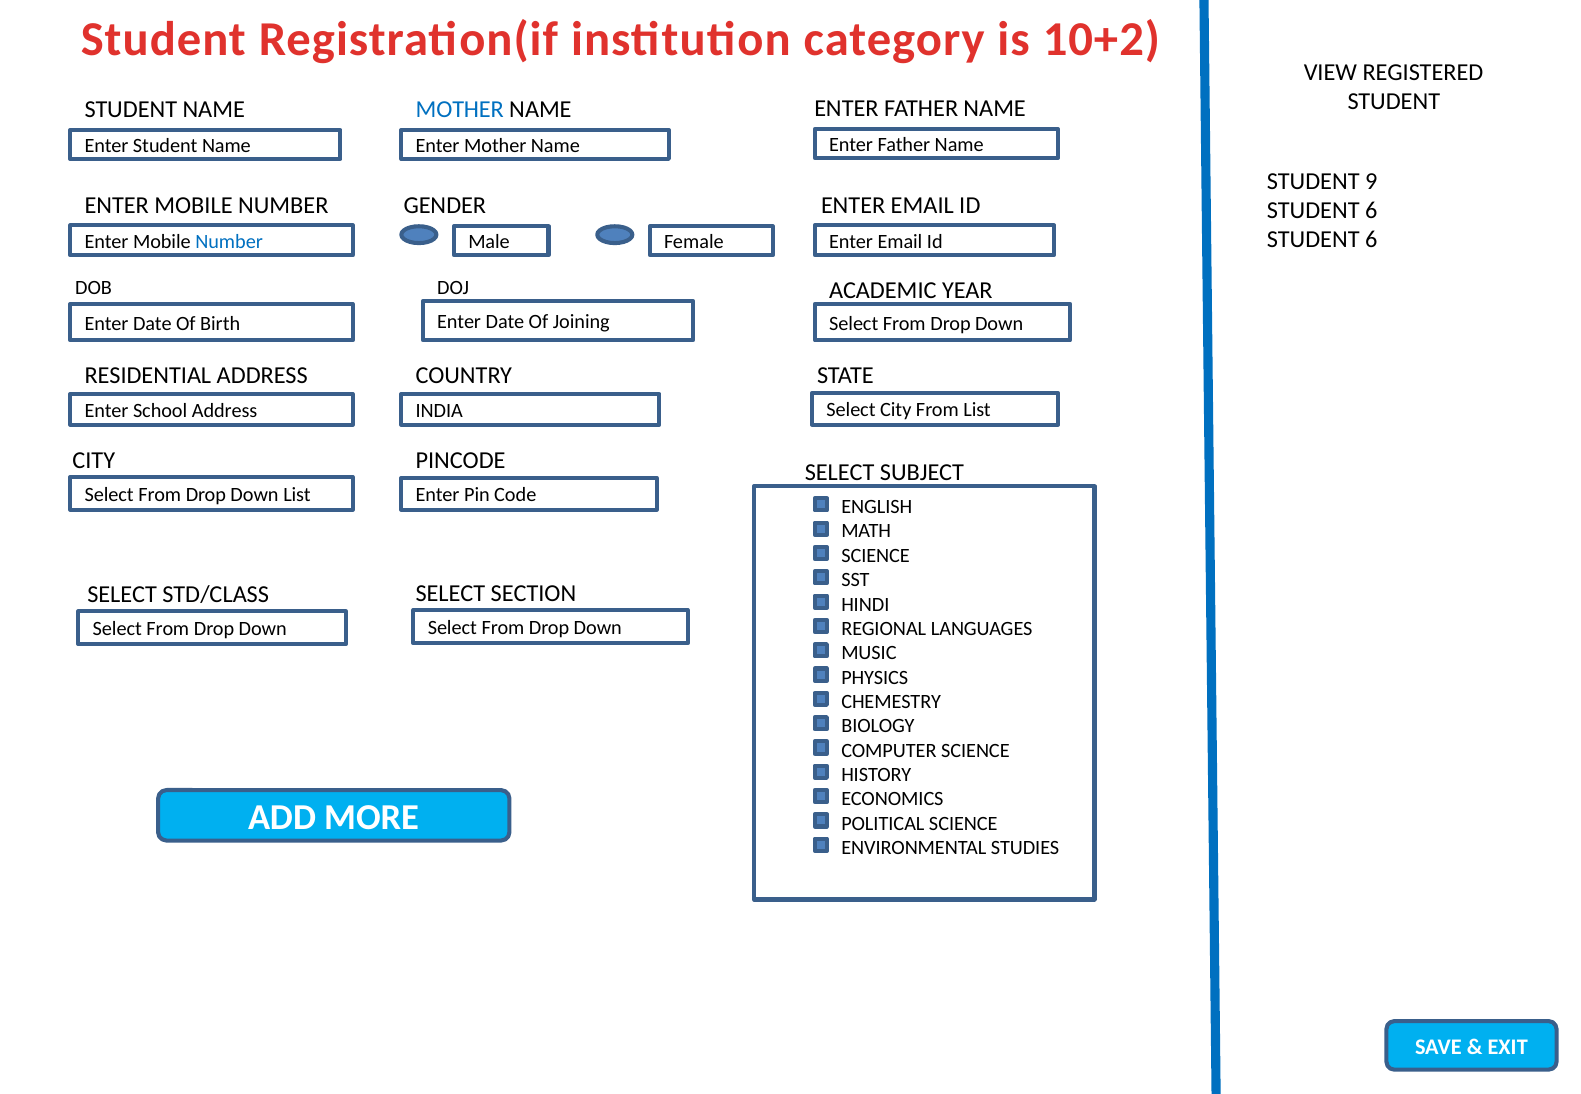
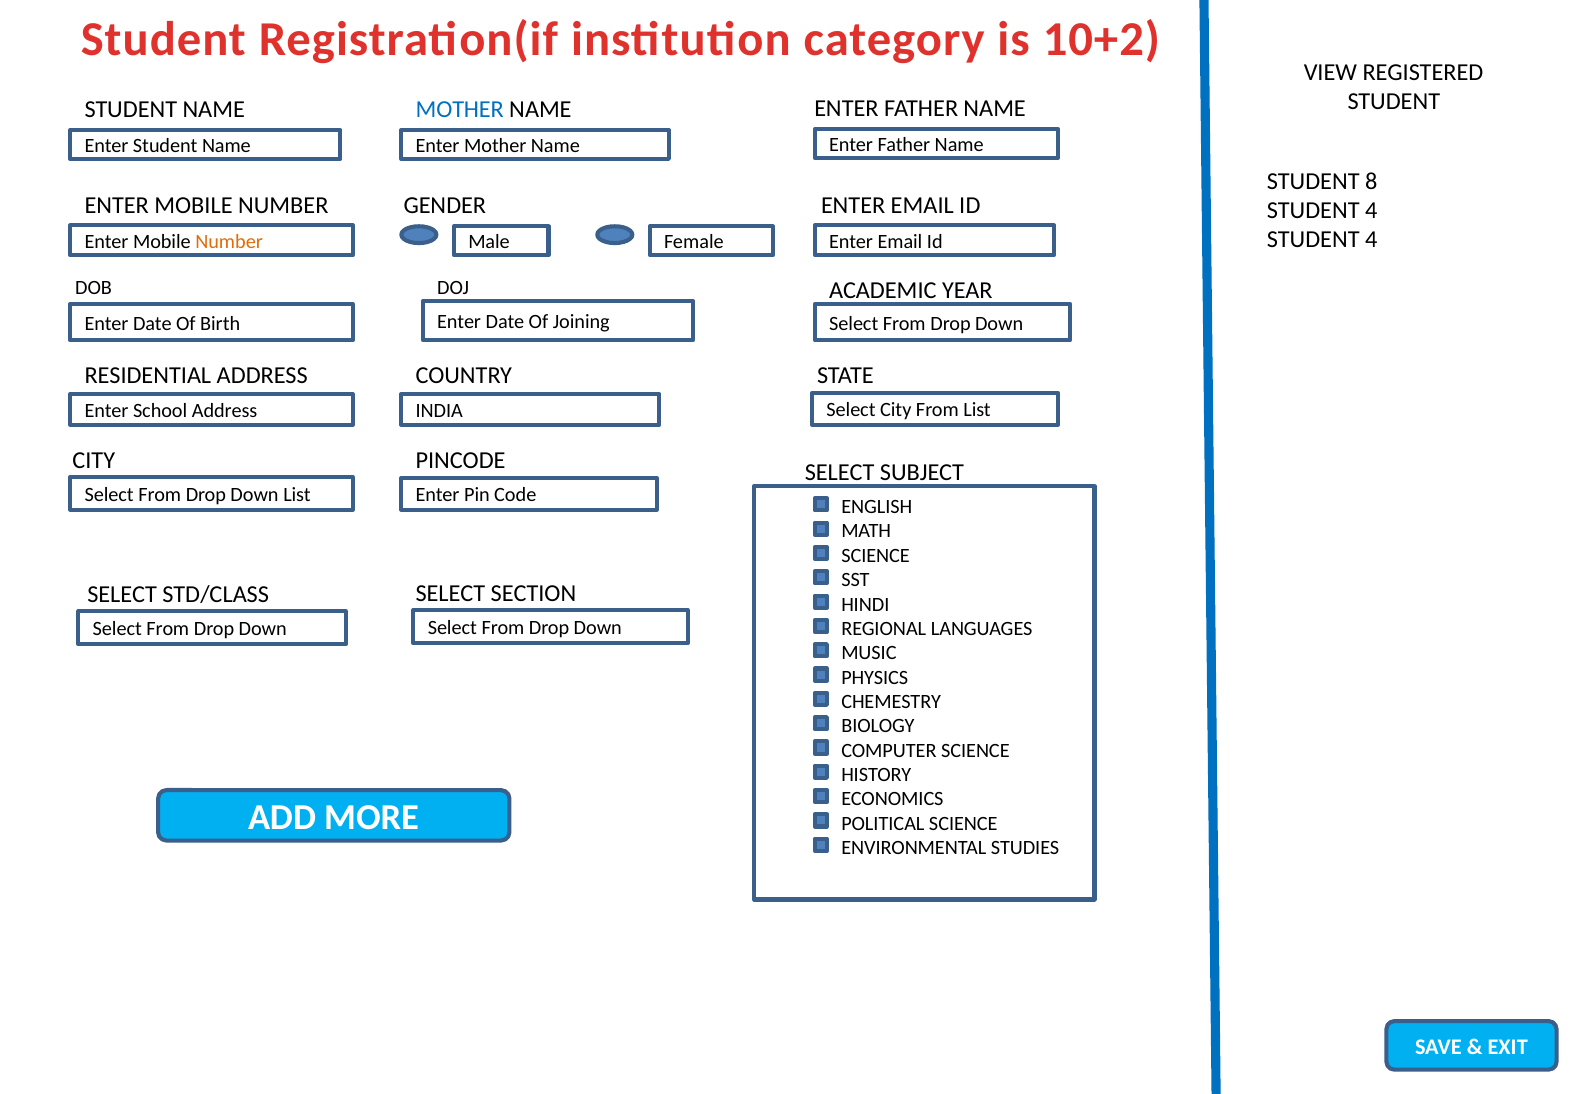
9: 9 -> 8
6 at (1371, 211): 6 -> 4
6 at (1371, 240): 6 -> 4
Number at (229, 242) colour: blue -> orange
